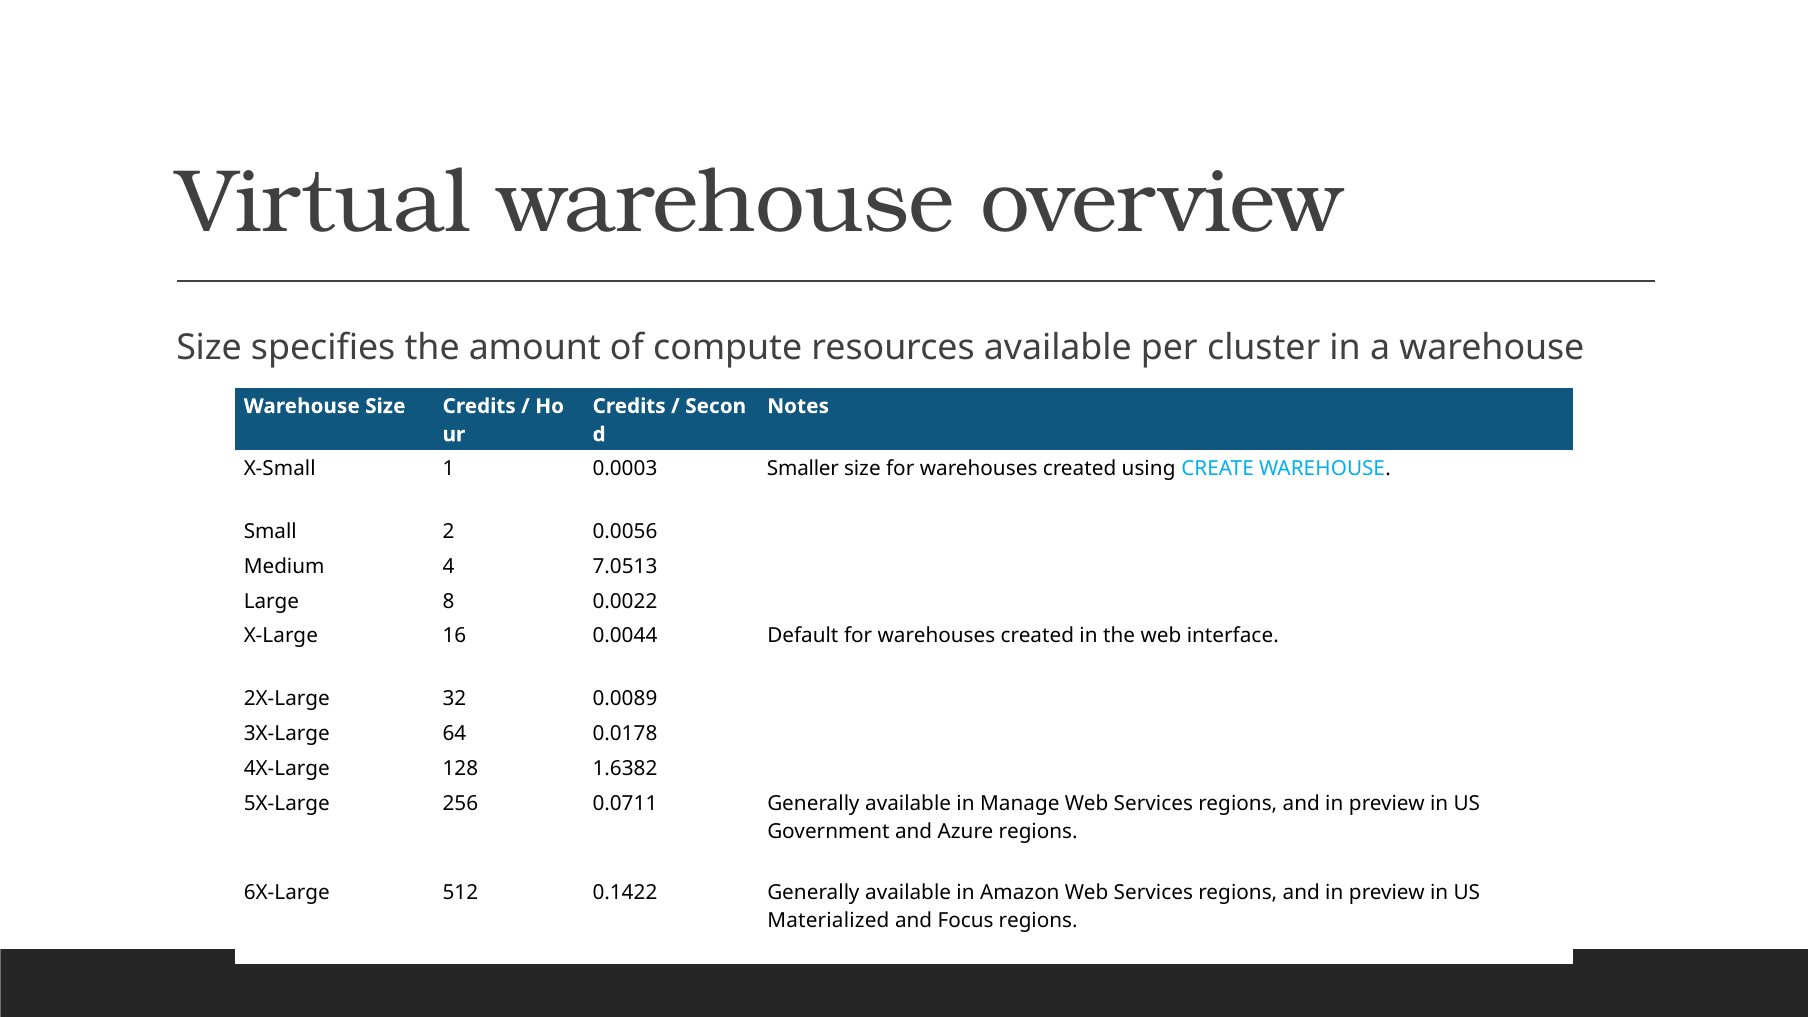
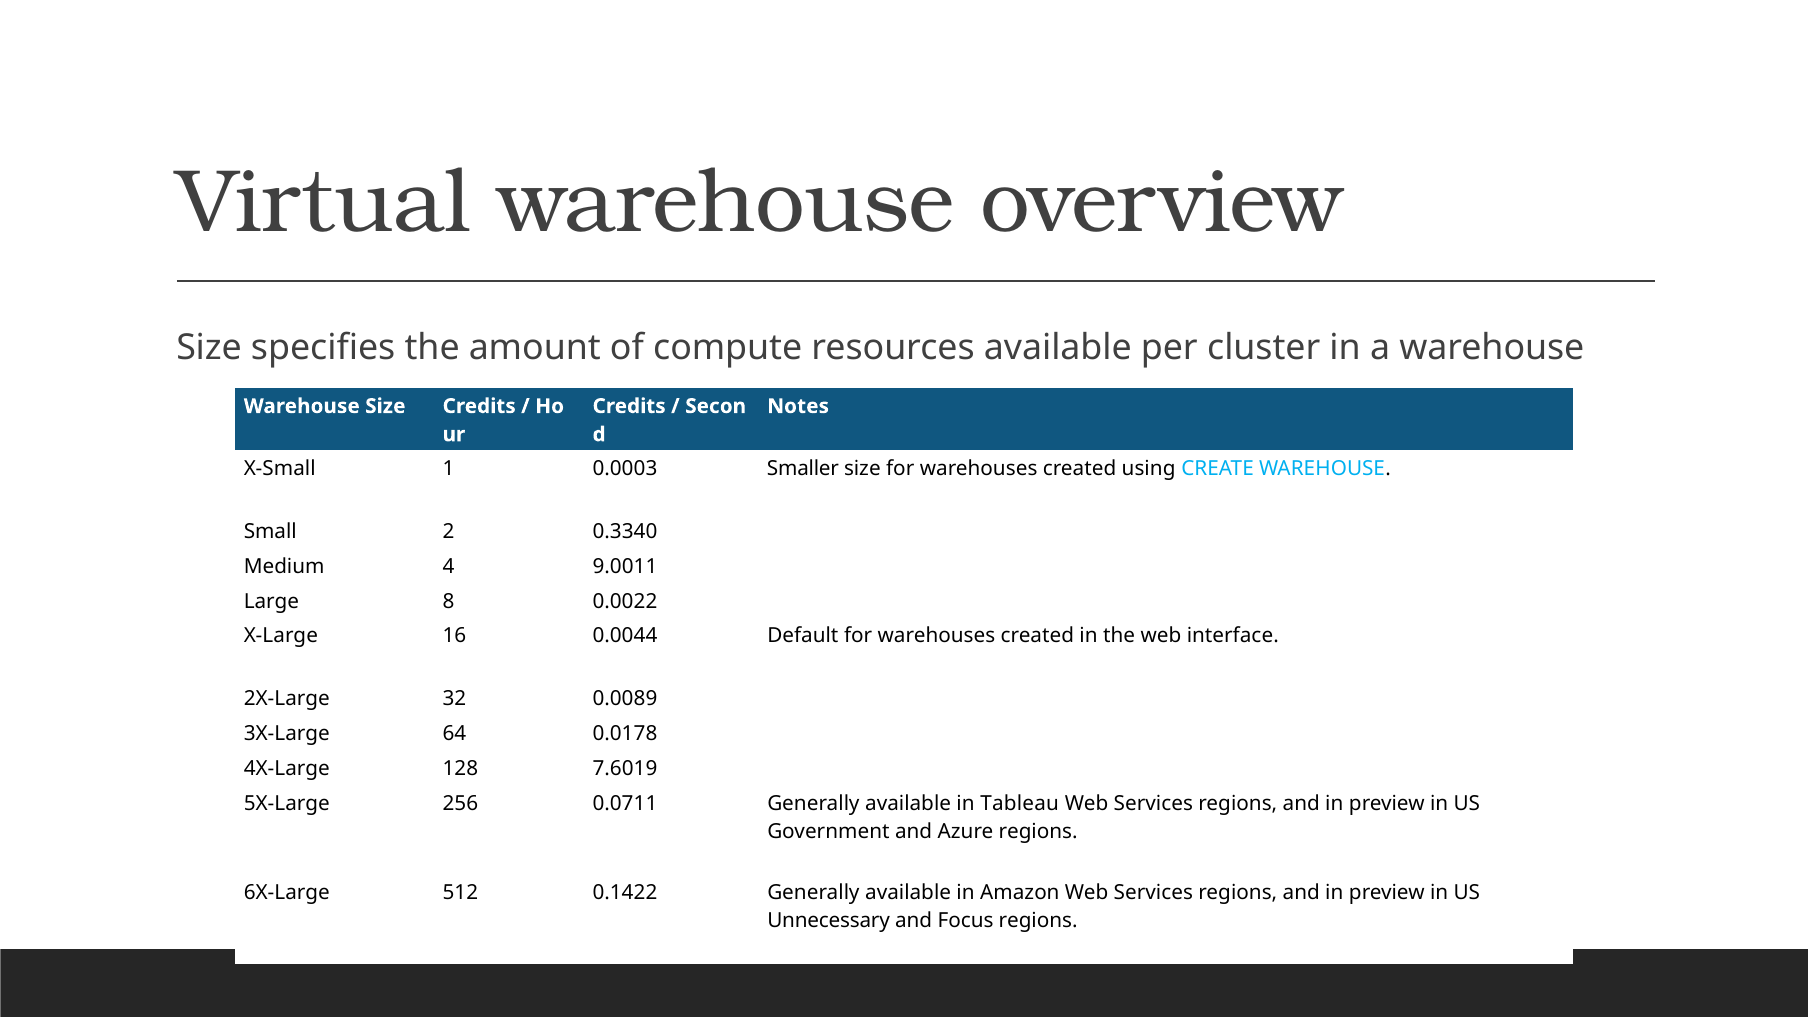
0.0056: 0.0056 -> 0.3340
7.0513: 7.0513 -> 9.0011
1.6382: 1.6382 -> 7.6019
Manage: Manage -> Tableau
Materialized: Materialized -> Unnecessary
